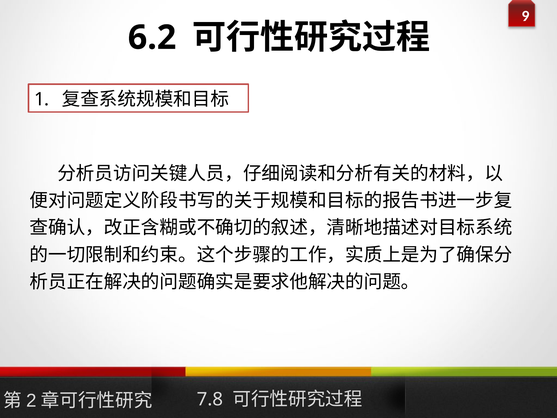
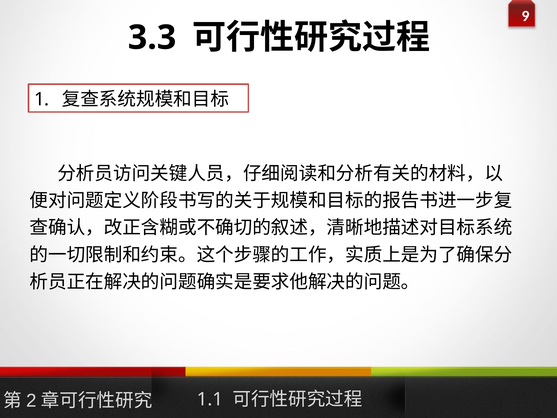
6.2: 6.2 -> 3.3
7.8: 7.8 -> 1.1
